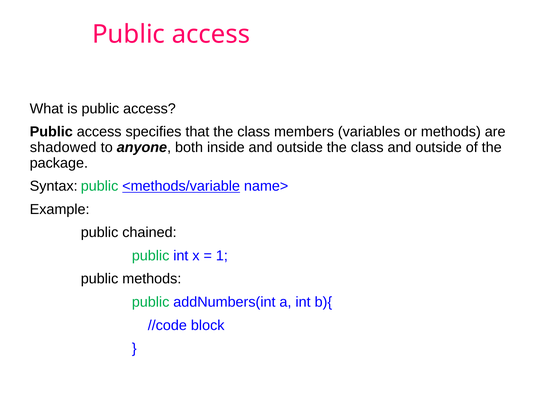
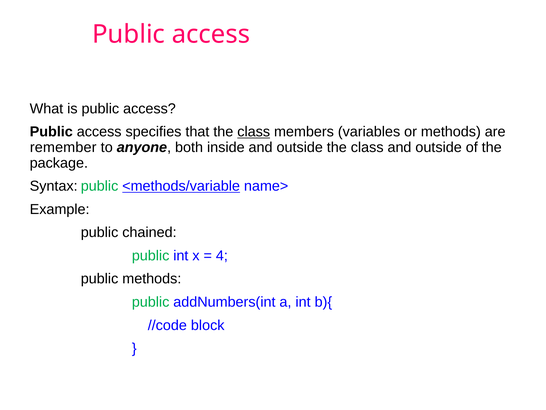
class at (254, 132) underline: none -> present
shadowed: shadowed -> remember
1: 1 -> 4
